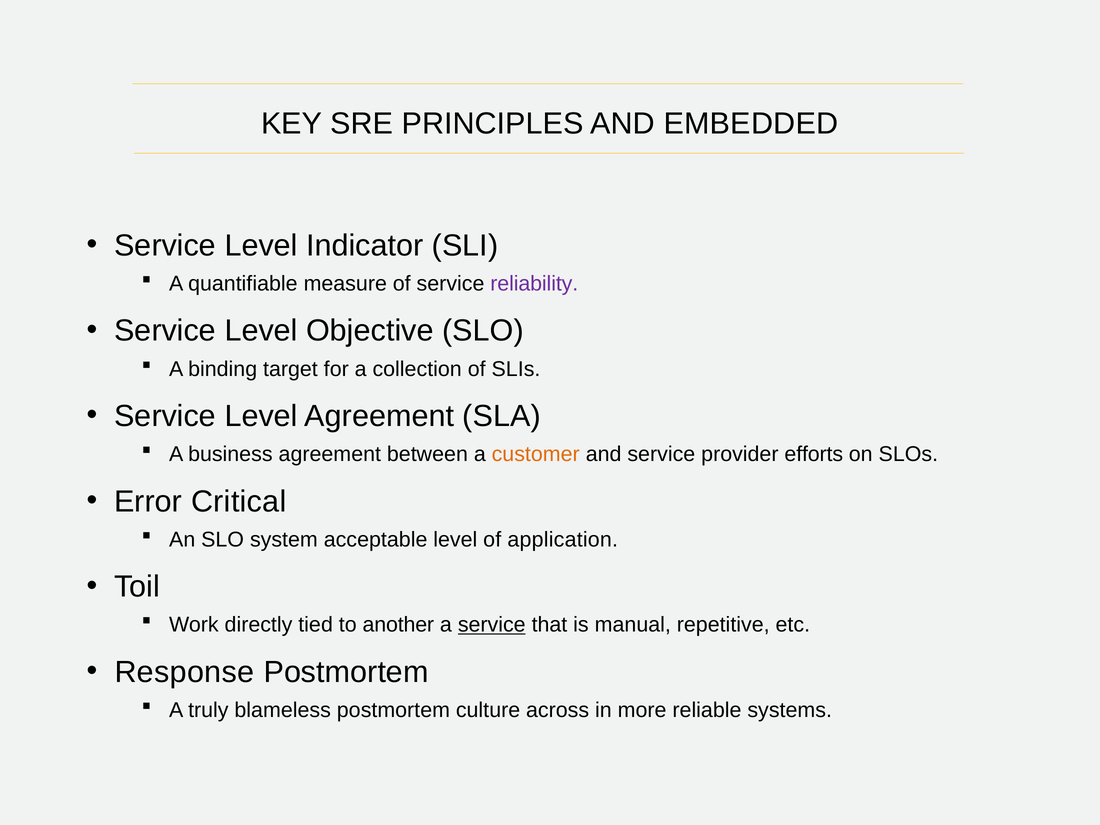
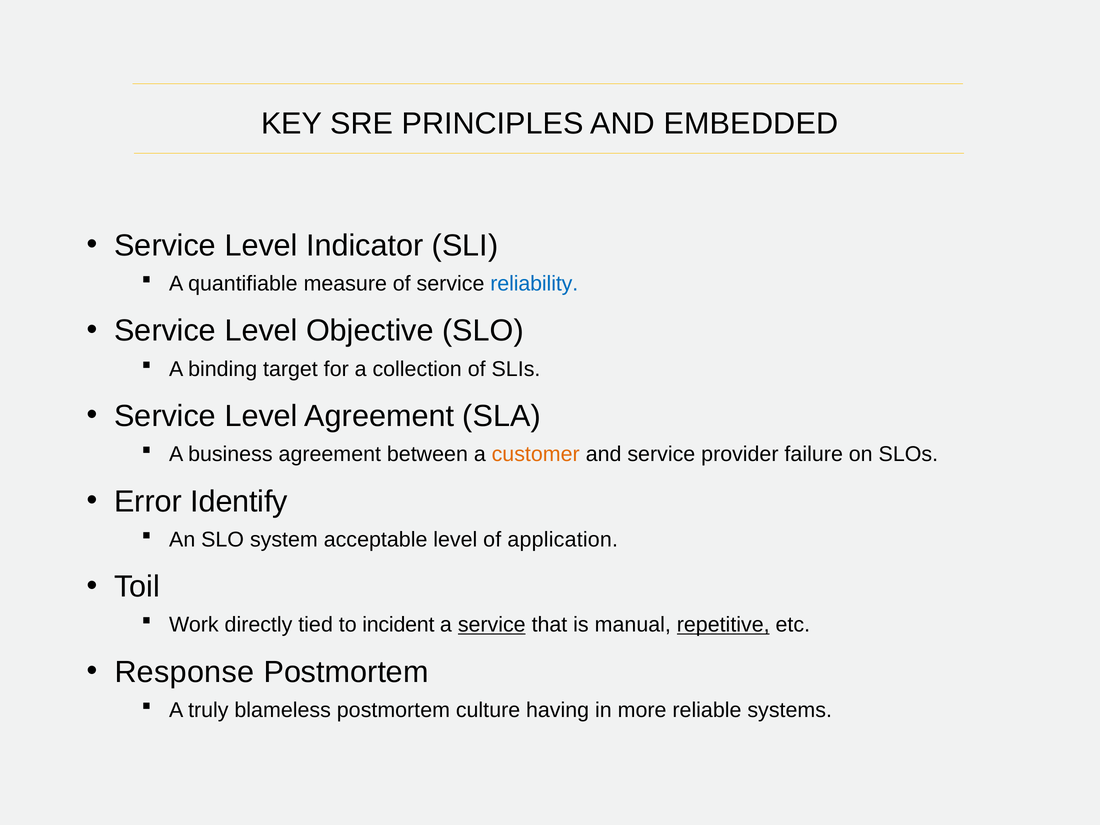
reliability colour: purple -> blue
efforts: efforts -> failure
Critical: Critical -> Identify
another: another -> incident
repetitive underline: none -> present
across: across -> having
